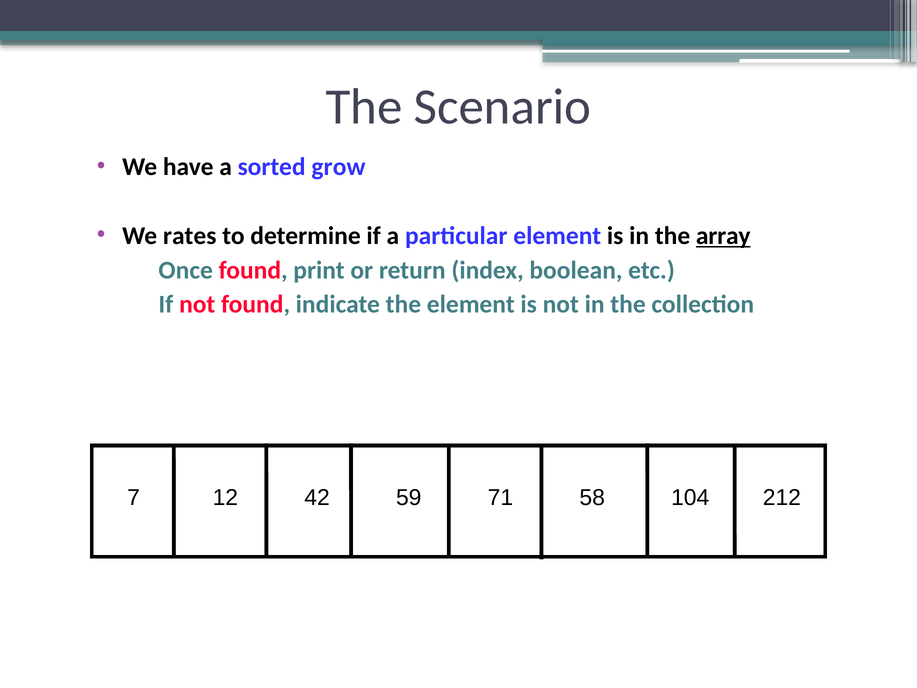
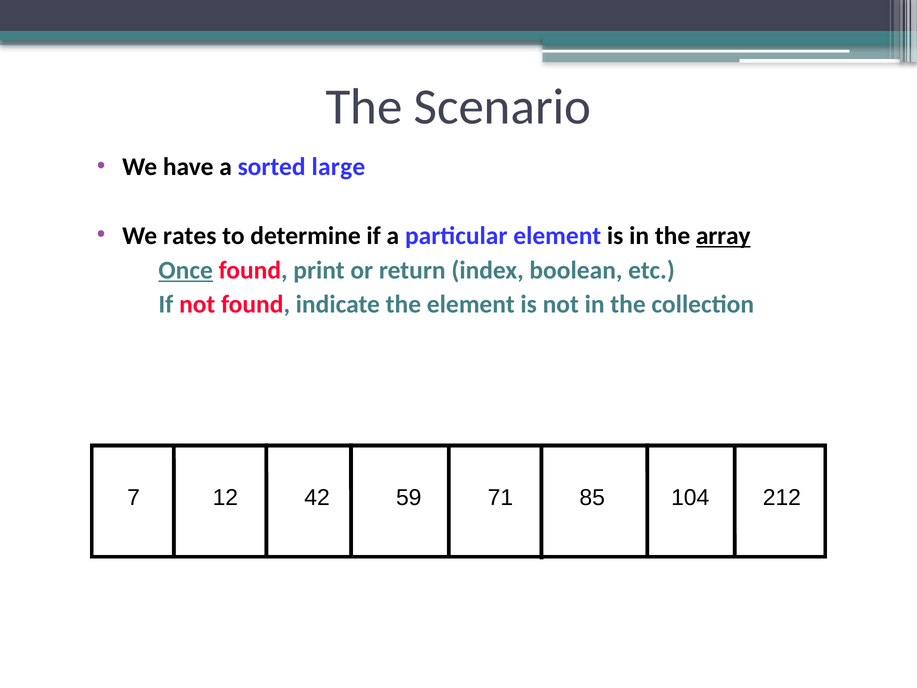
grow: grow -> large
Once underline: none -> present
58: 58 -> 85
